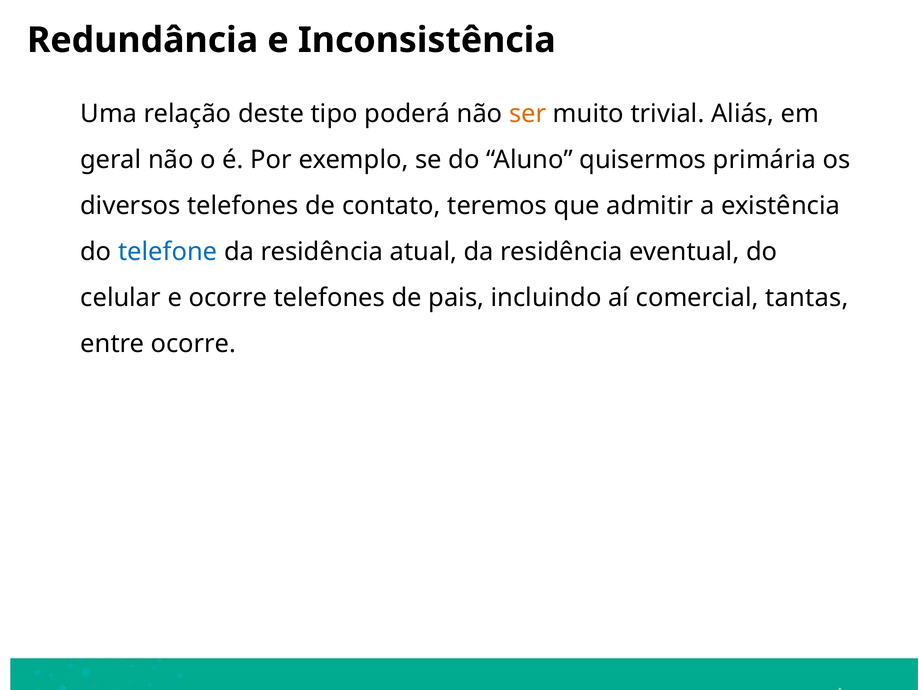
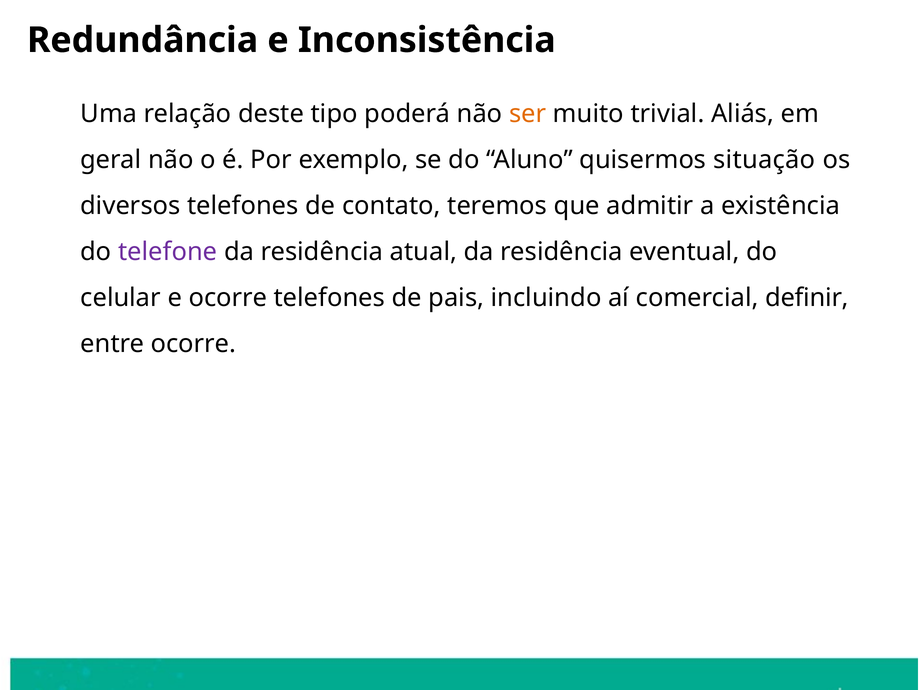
primária: primária -> situação
telefone colour: blue -> purple
tantas: tantas -> definir
